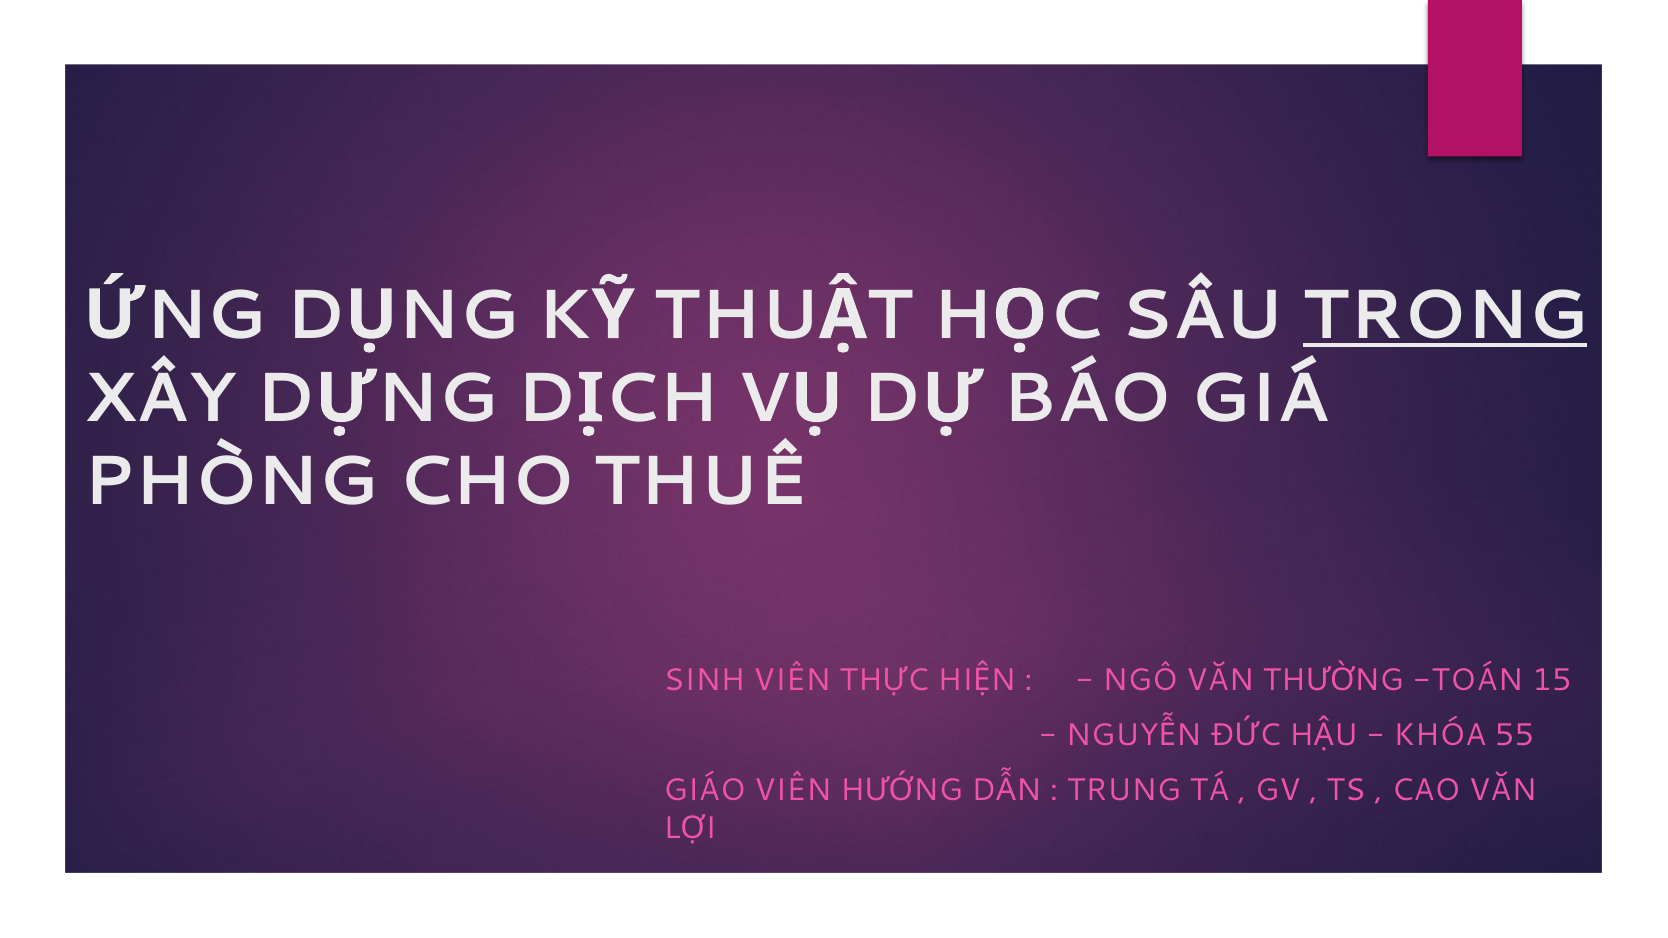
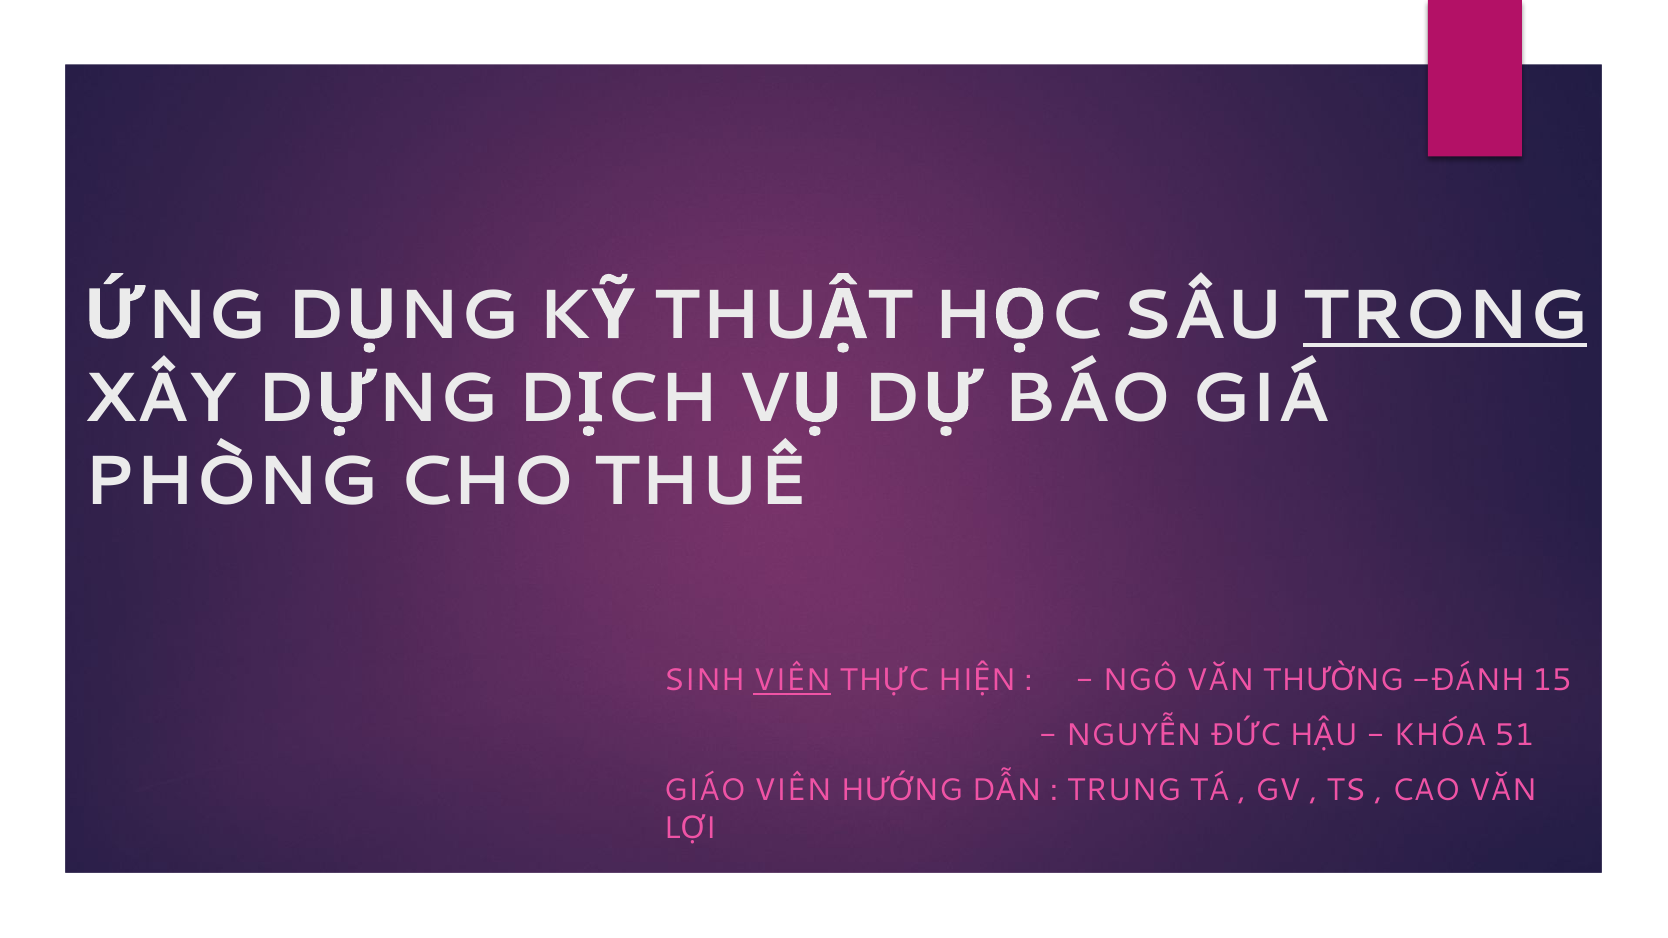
VIÊN at (792, 681) underline: none -> present
TOÁN: TOÁN -> ĐÁNH
55: 55 -> 51
